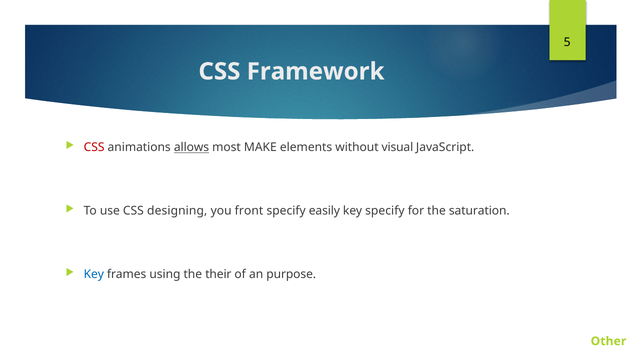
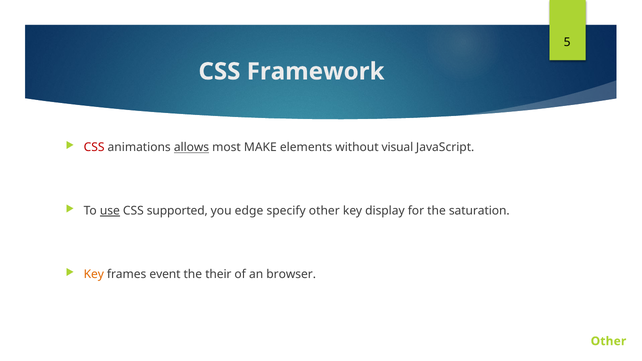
use underline: none -> present
designing: designing -> supported
front: front -> edge
specify easily: easily -> other
key specify: specify -> display
Key at (94, 274) colour: blue -> orange
using: using -> event
purpose: purpose -> browser
